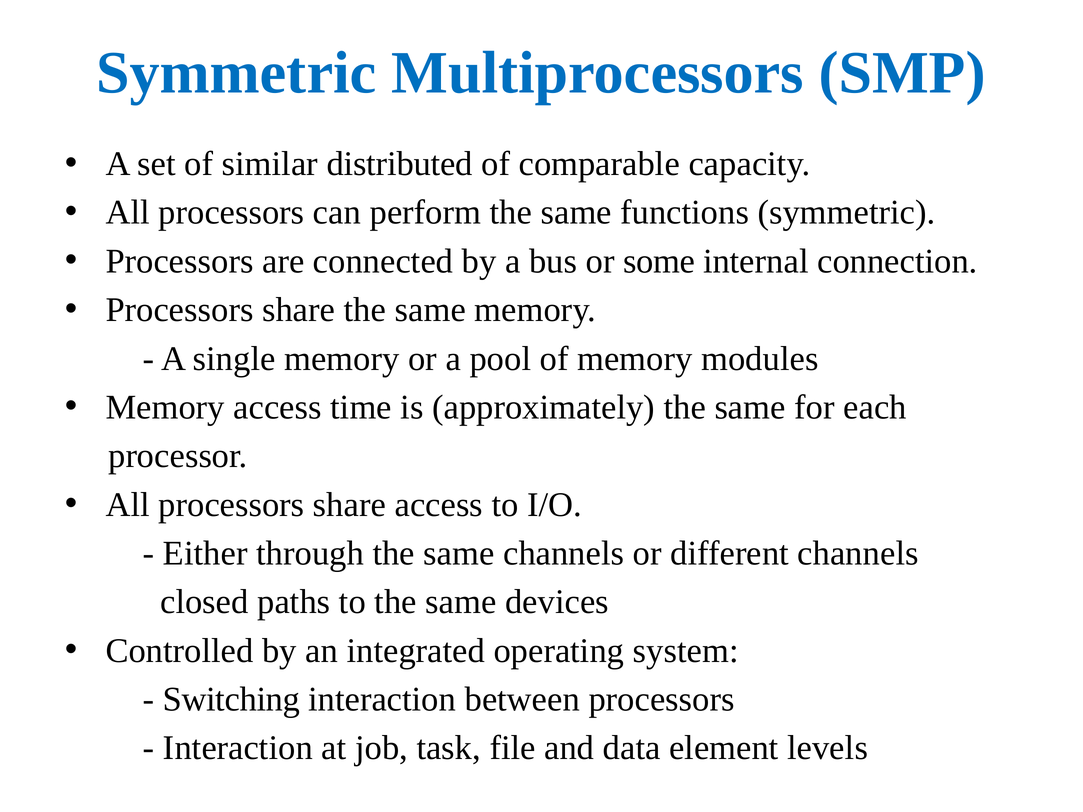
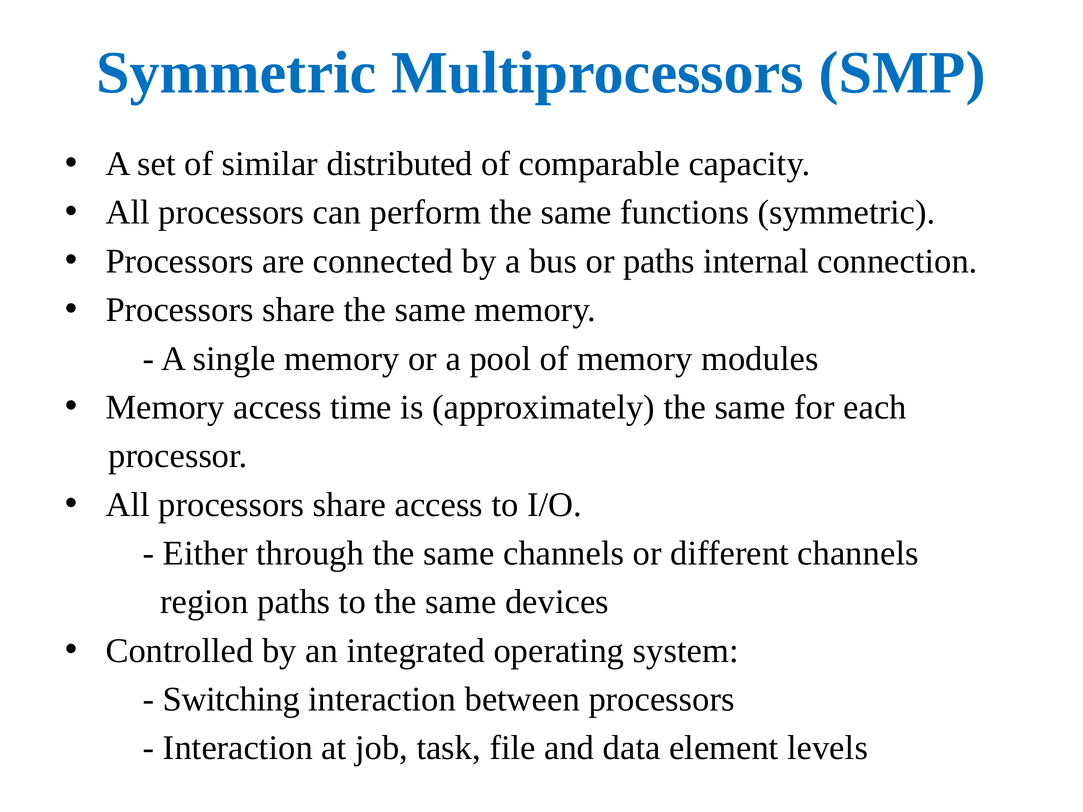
or some: some -> paths
closed: closed -> region
